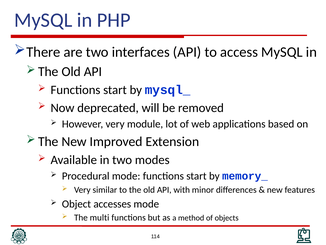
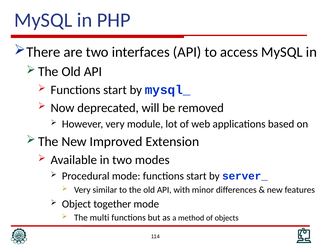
memory_: memory_ -> server_
accesses: accesses -> together
